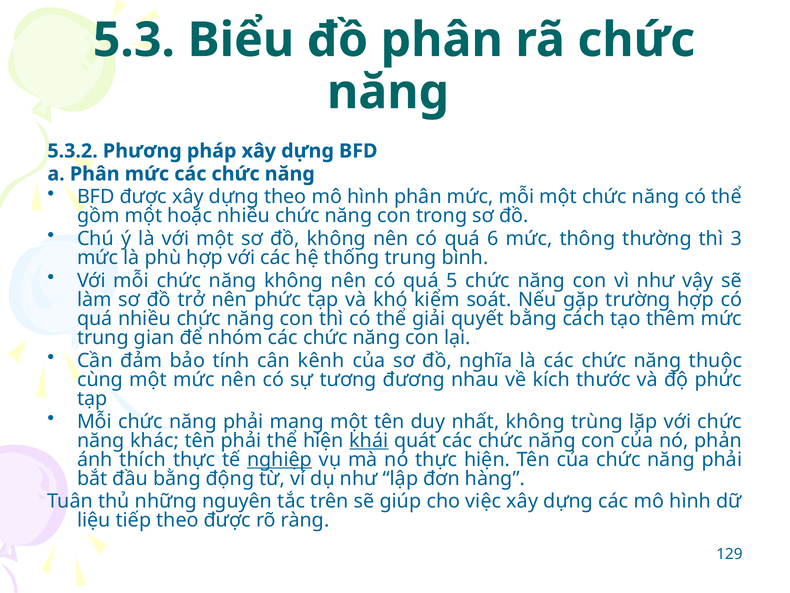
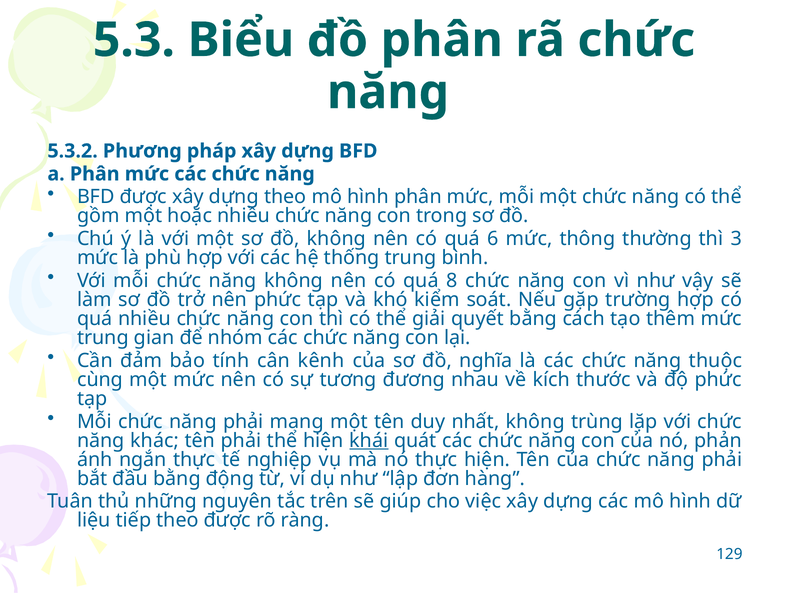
5: 5 -> 8
thích: thích -> ngắn
nghiệp underline: present -> none
